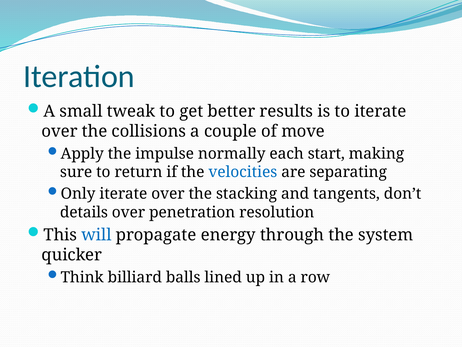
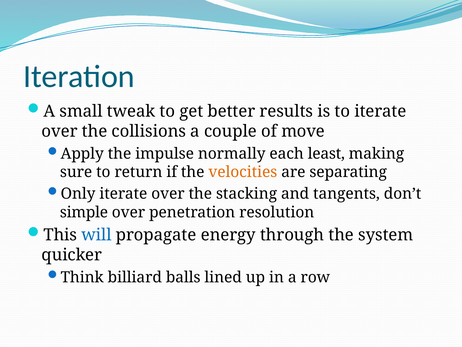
start: start -> least
velocities colour: blue -> orange
details: details -> simple
